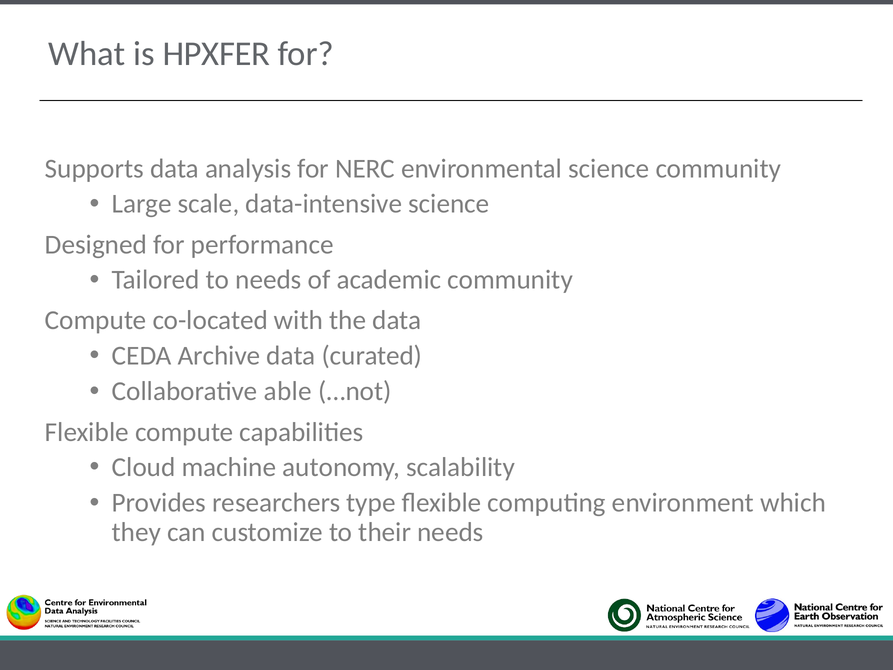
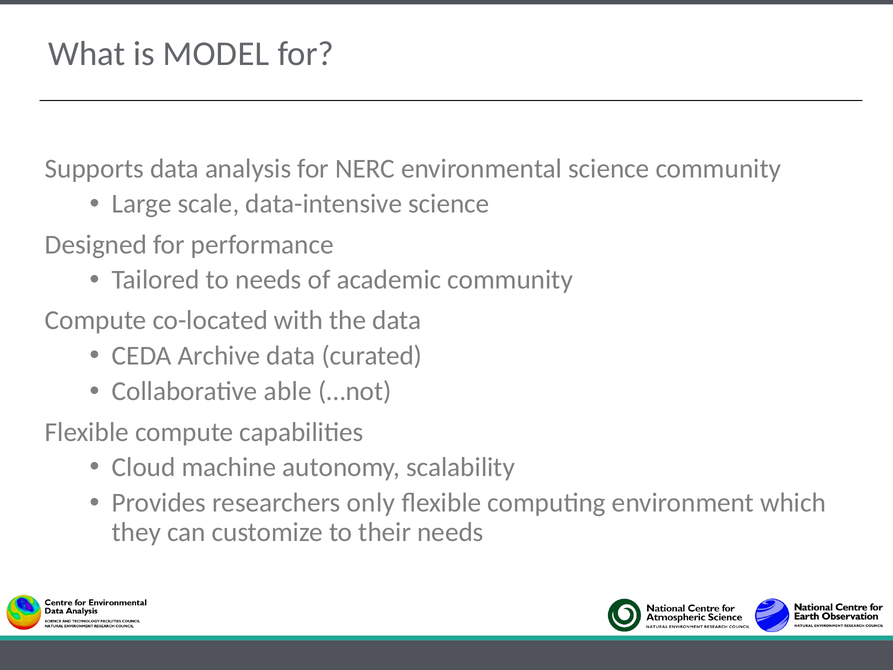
HPXFER: HPXFER -> MODEL
type: type -> only
